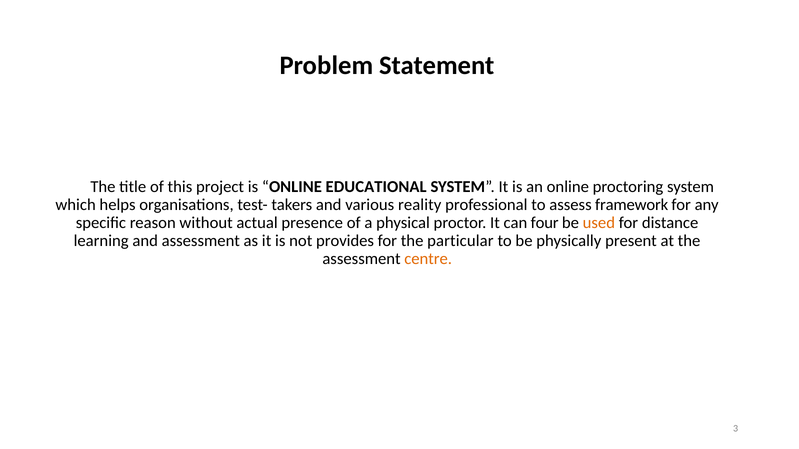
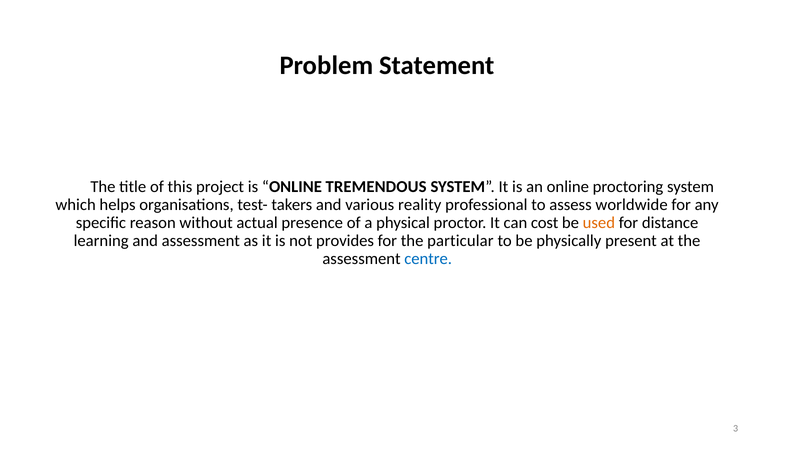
EDUCATIONAL: EDUCATIONAL -> TREMENDOUS
framework: framework -> worldwide
four: four -> cost
centre colour: orange -> blue
